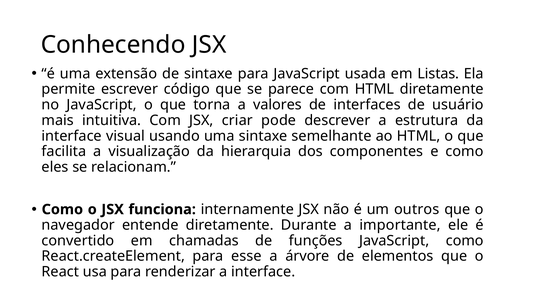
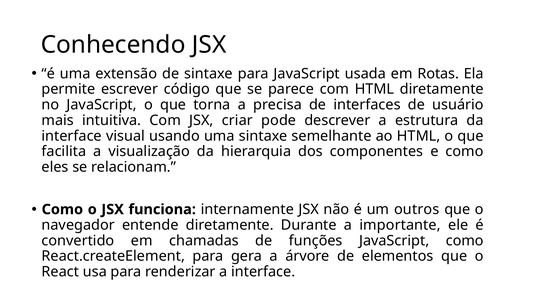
Listas: Listas -> Rotas
valores: valores -> precisa
esse: esse -> gera
